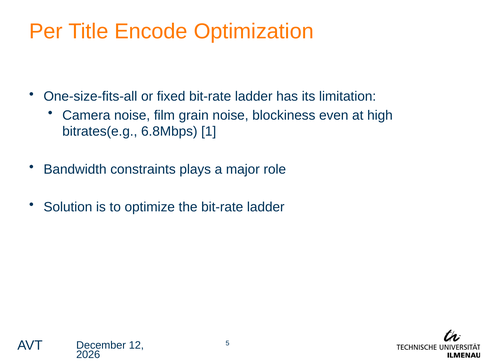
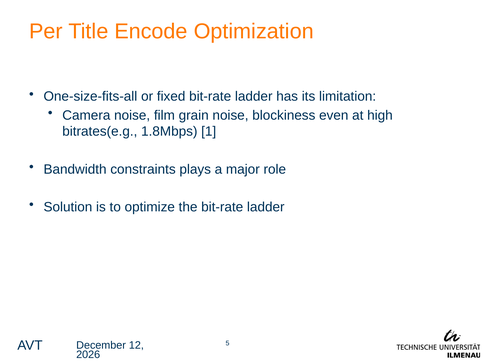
6.8Mbps: 6.8Mbps -> 1.8Mbps
